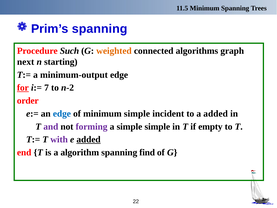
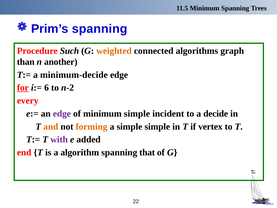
next: next -> than
starting: starting -> another
minimum-output: minimum-output -> minimum-decide
7: 7 -> 6
order: order -> every
edge at (62, 113) colour: blue -> purple
a added: added -> decide
and colour: purple -> orange
forming colour: purple -> orange
empty: empty -> vertex
added at (89, 139) underline: present -> none
find: find -> that
